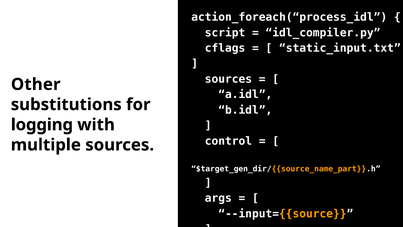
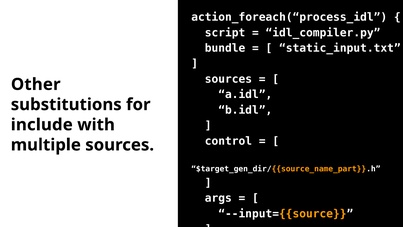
cflags: cflags -> bundle
logging: logging -> include
